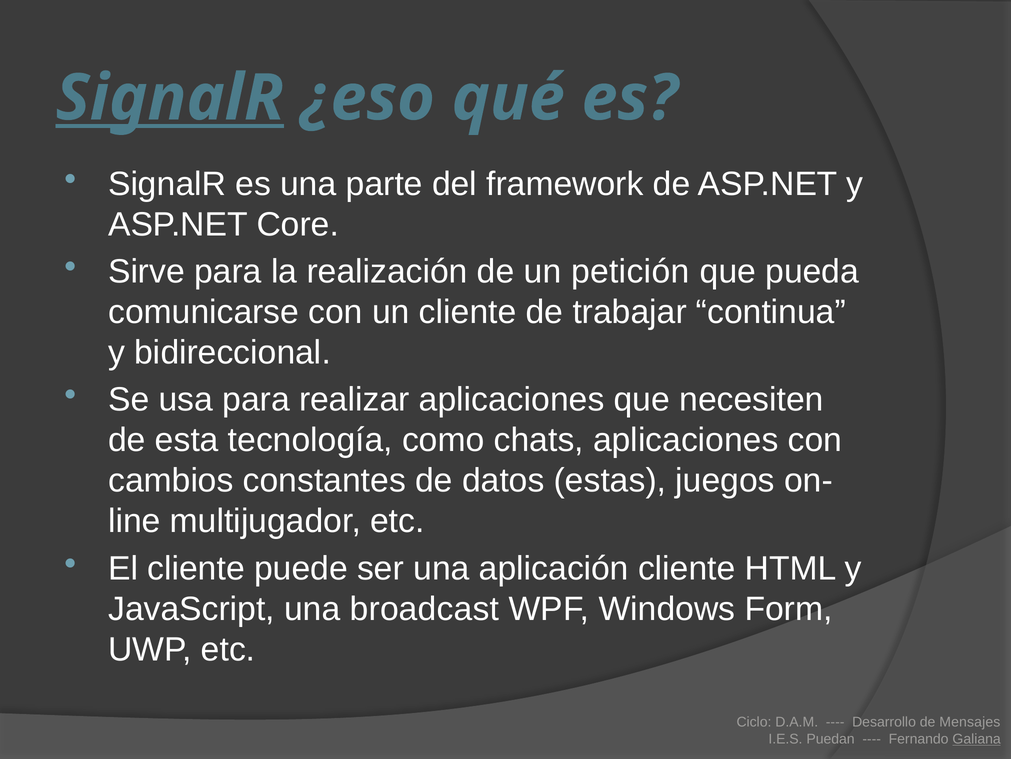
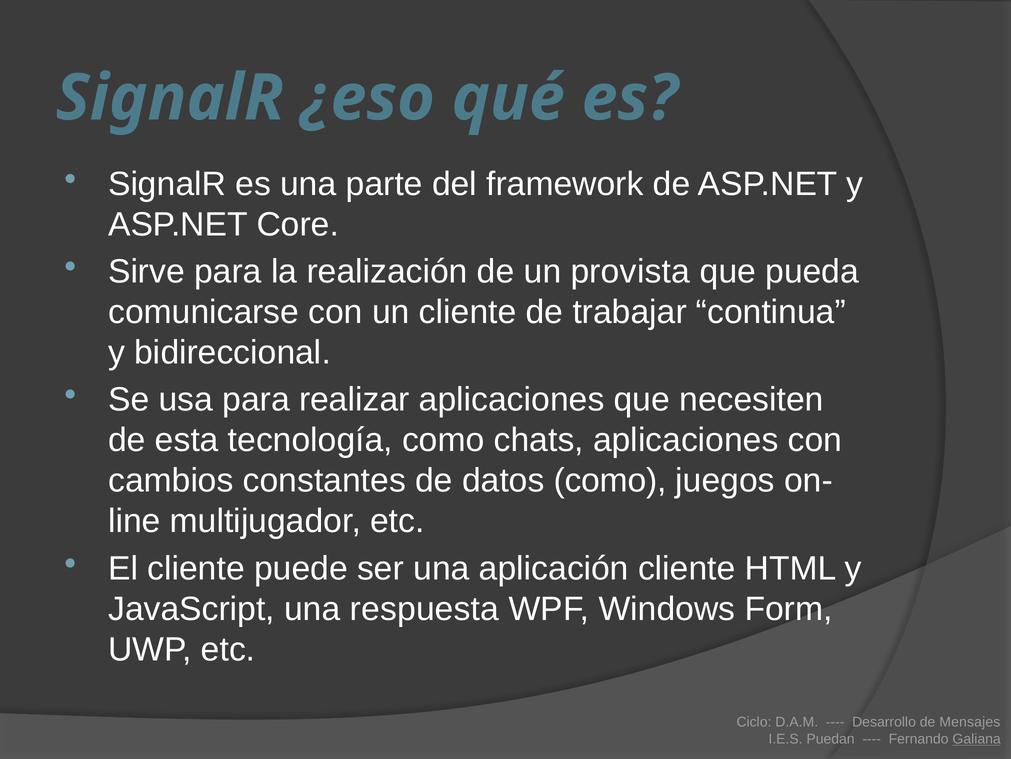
SignalR at (170, 98) underline: present -> none
petición: petición -> provista
datos estas: estas -> como
broadcast: broadcast -> respuesta
